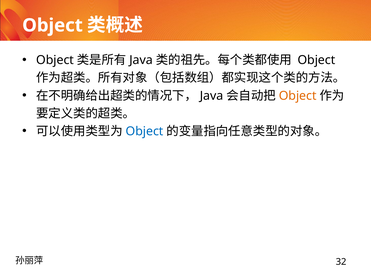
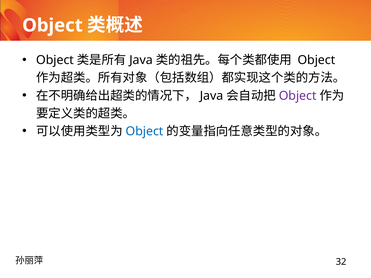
Object at (298, 96) colour: orange -> purple
